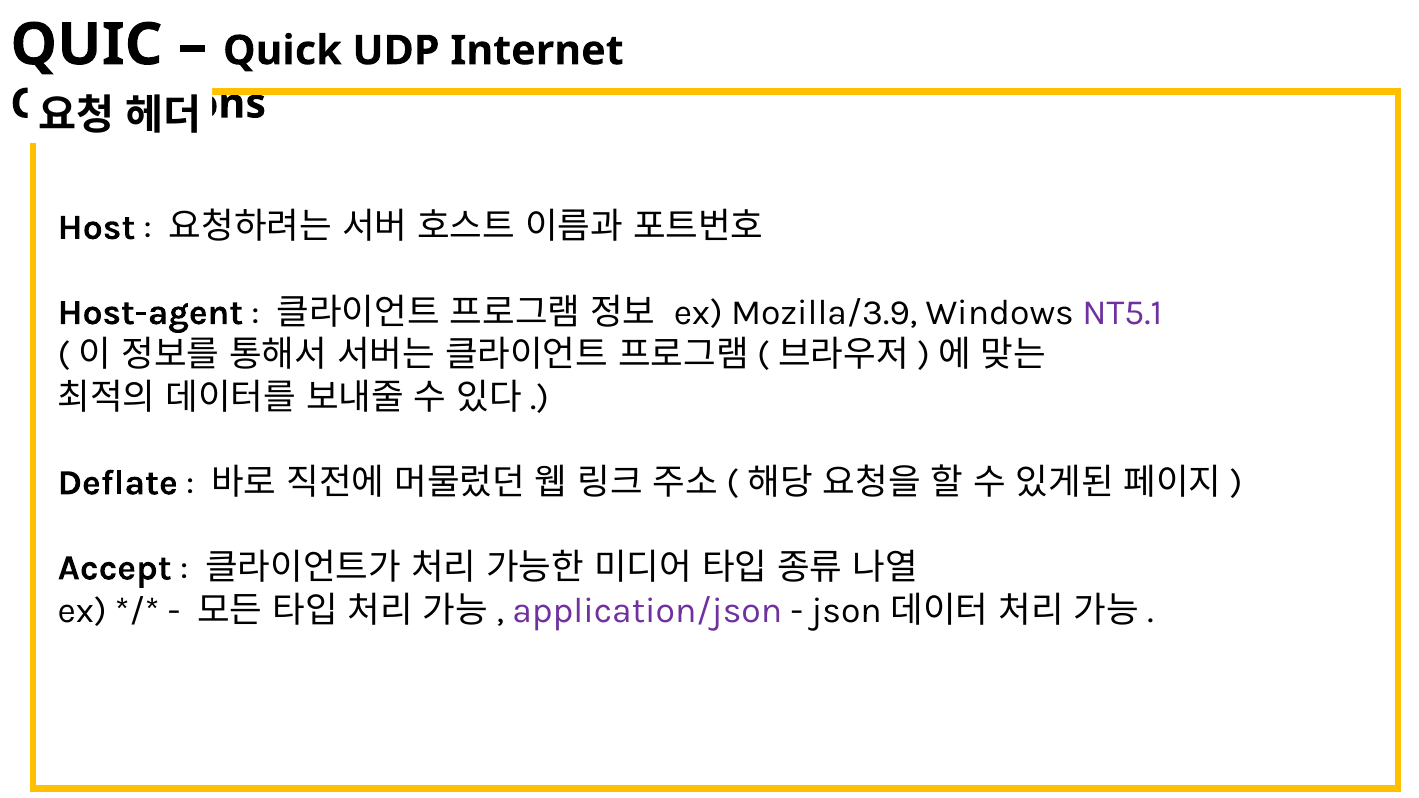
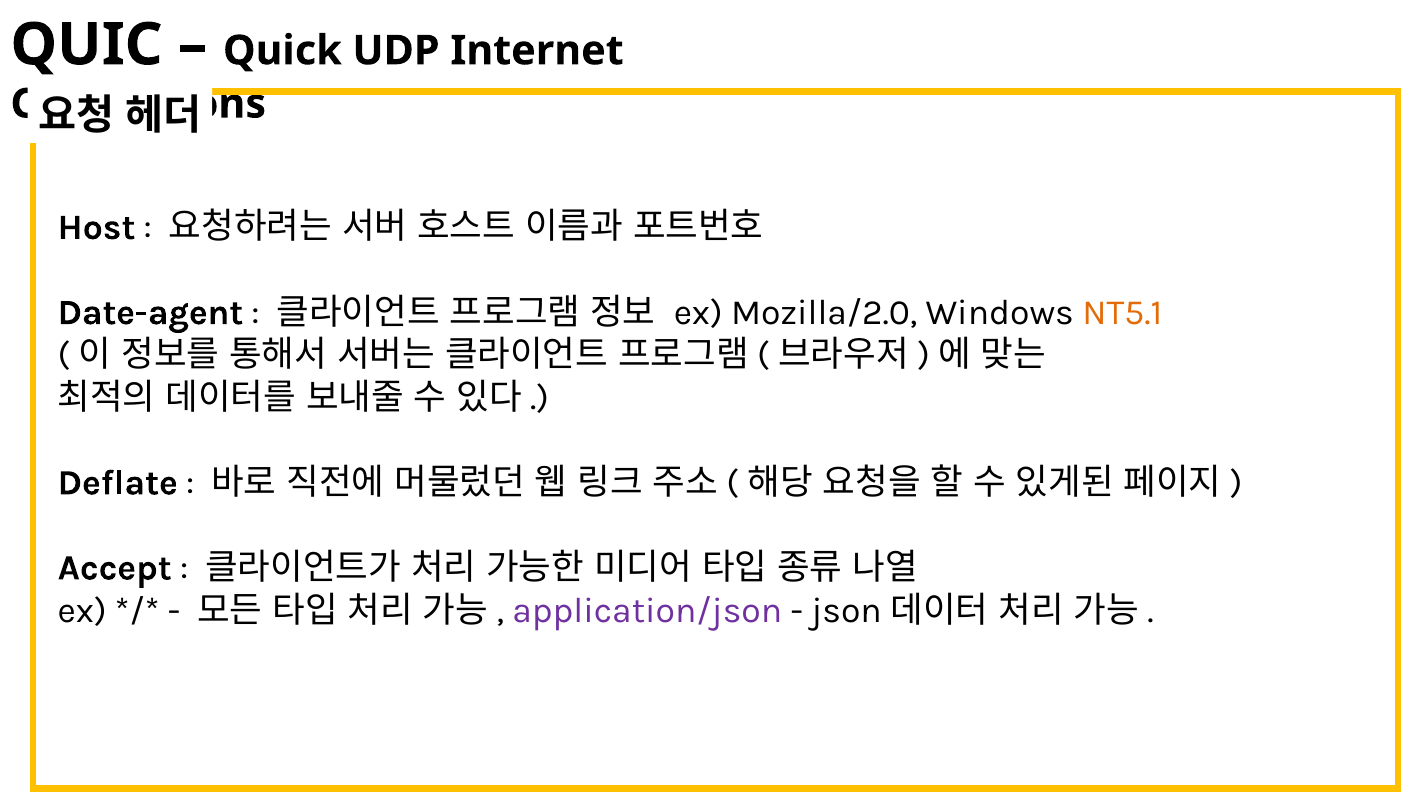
Host-agent: Host-agent -> Date-agent
Mozilla/3.9: Mozilla/3.9 -> Mozilla/2.0
NT5.1 colour: purple -> orange
